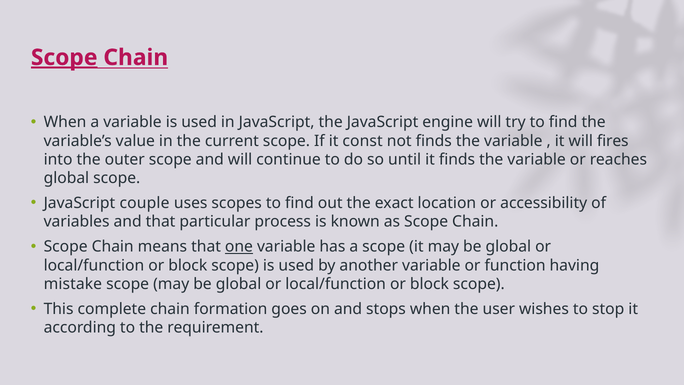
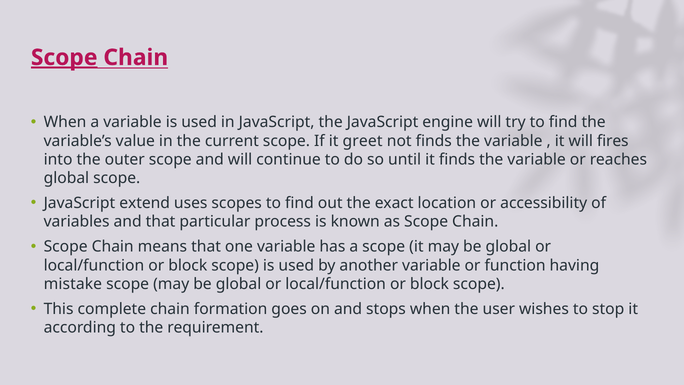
const: const -> greet
couple: couple -> extend
one underline: present -> none
